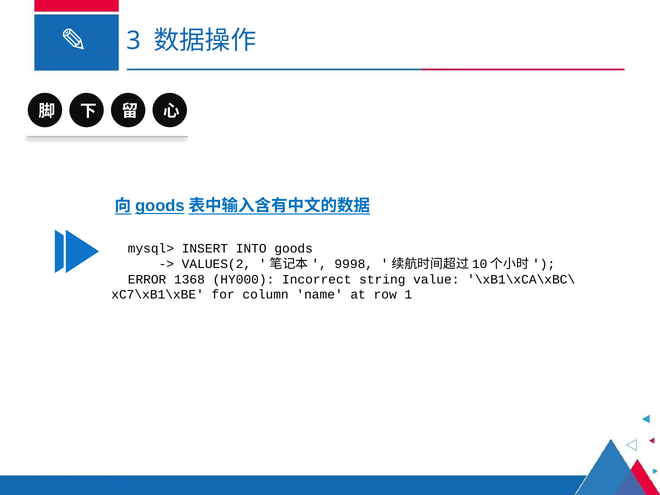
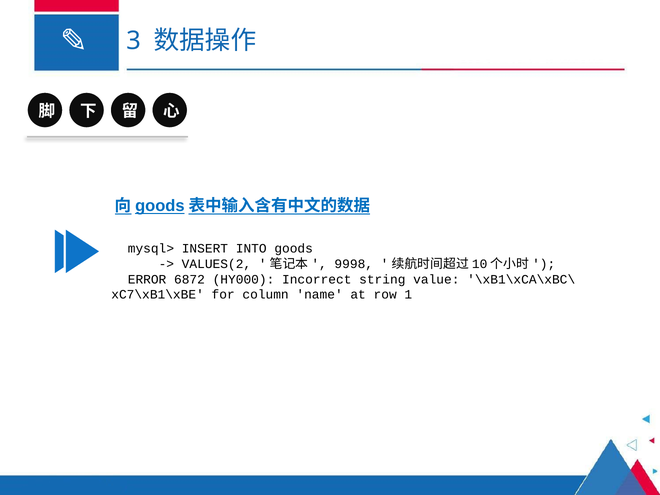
1368: 1368 -> 6872
